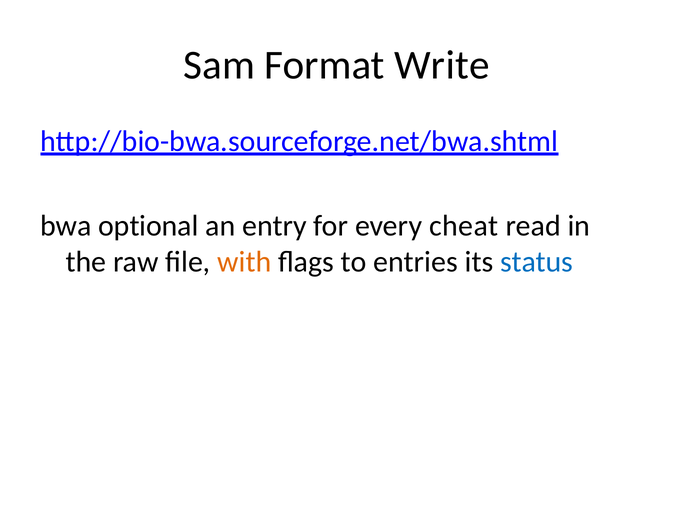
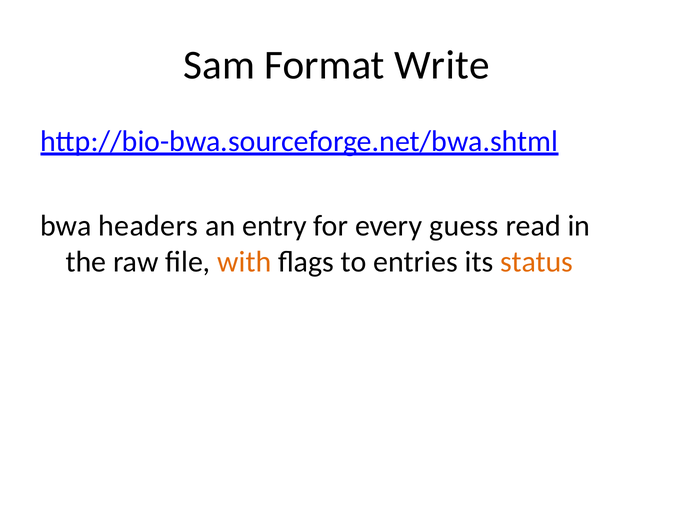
optional: optional -> headers
cheat: cheat -> guess
status colour: blue -> orange
